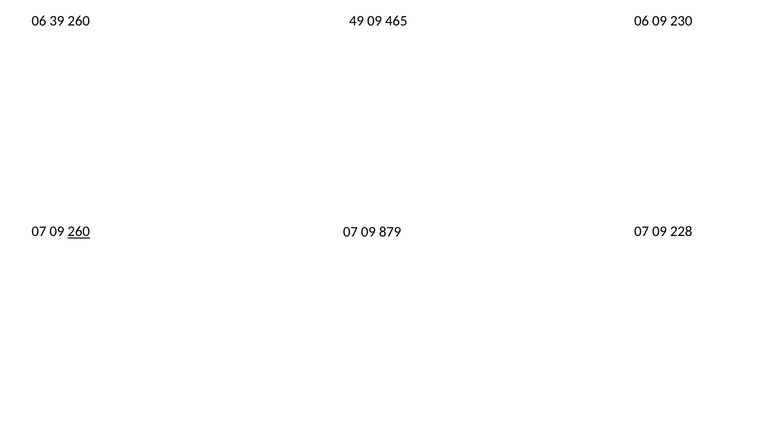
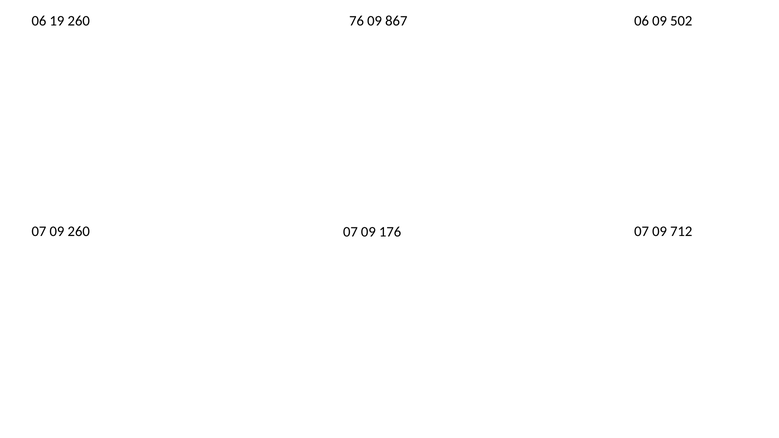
39: 39 -> 19
49: 49 -> 76
465: 465 -> 867
230: 230 -> 502
260 at (79, 232) underline: present -> none
879: 879 -> 176
228: 228 -> 712
